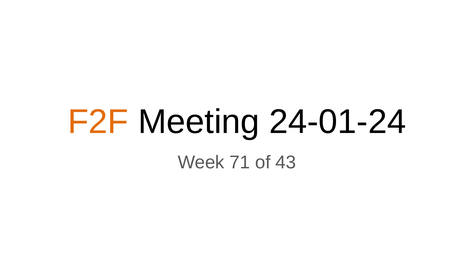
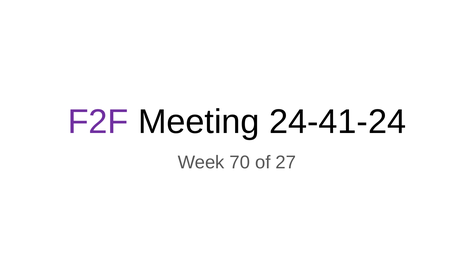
F2F colour: orange -> purple
24-01-24: 24-01-24 -> 24-41-24
71: 71 -> 70
43: 43 -> 27
